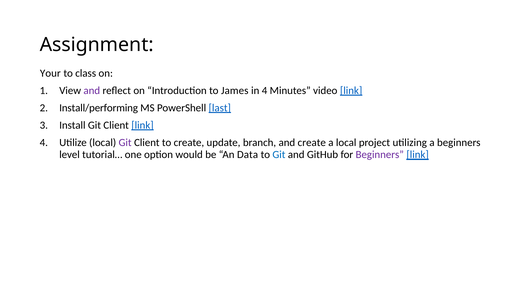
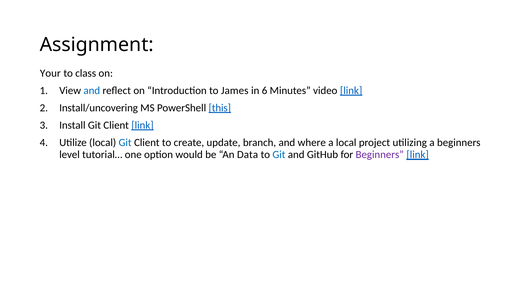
and at (92, 91) colour: purple -> blue
in 4: 4 -> 6
Install/performing: Install/performing -> Install/uncovering
last: last -> this
Git at (125, 143) colour: purple -> blue
and create: create -> where
